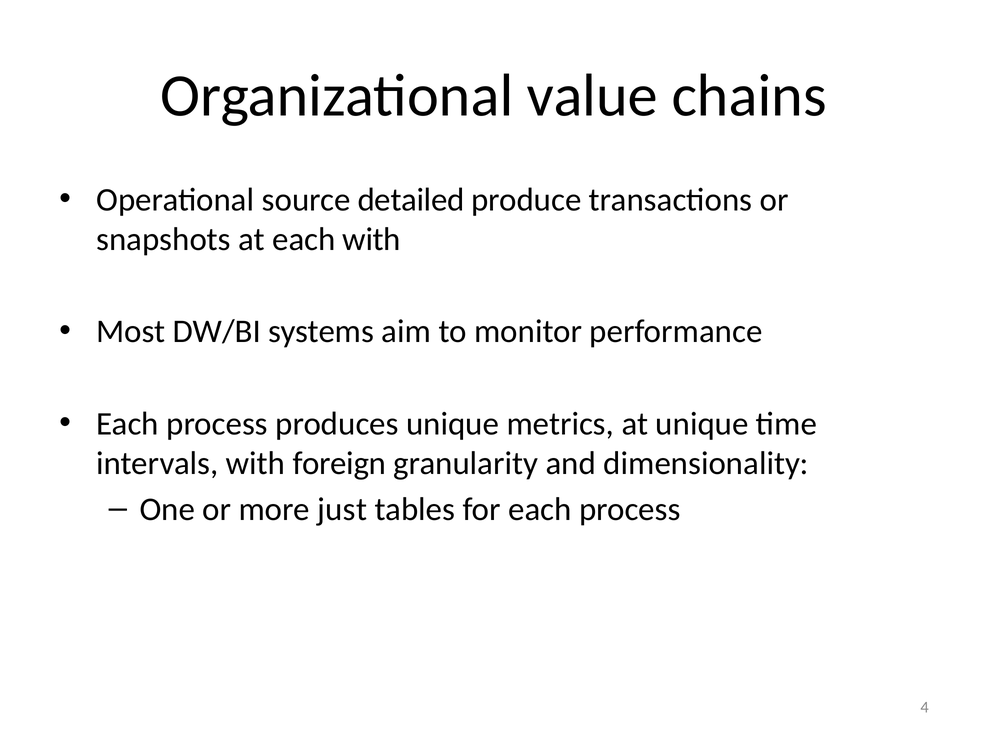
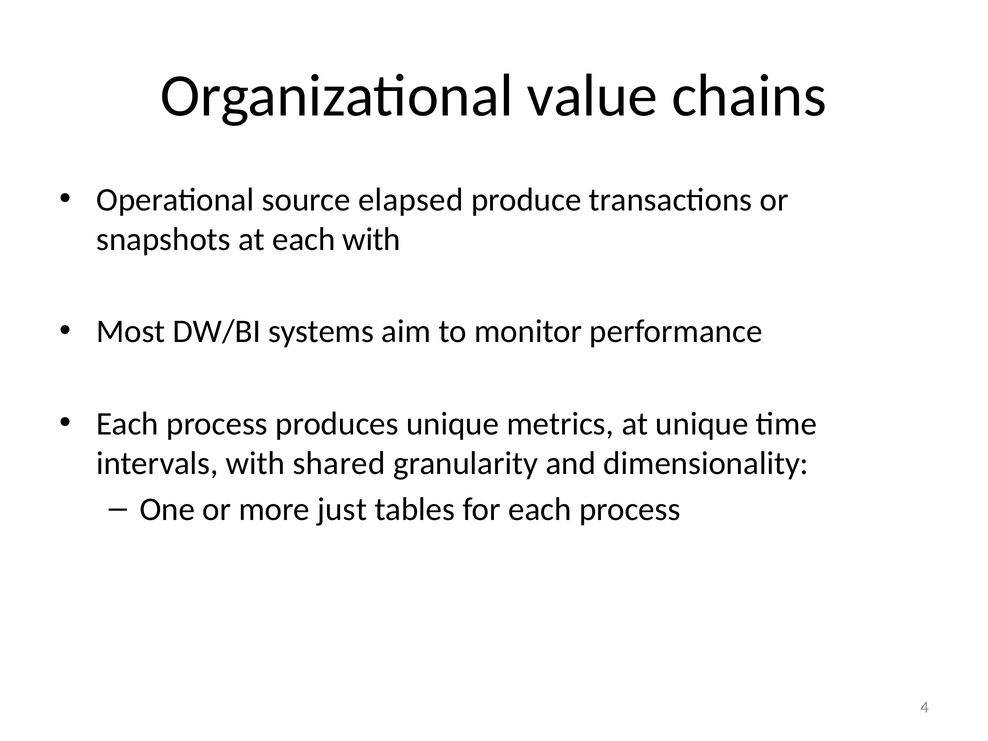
detailed: detailed -> elapsed
foreign: foreign -> shared
